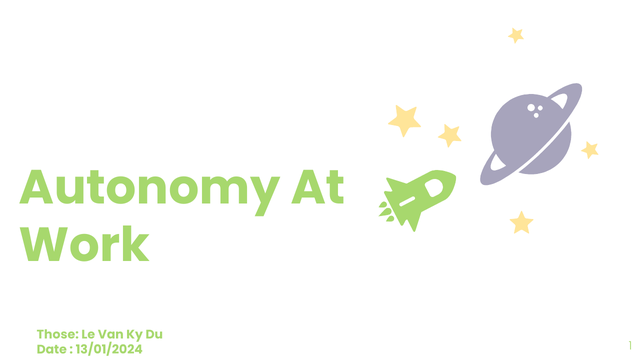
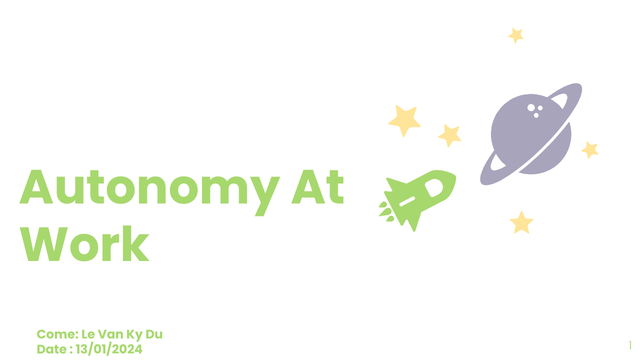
Those: Those -> Come
